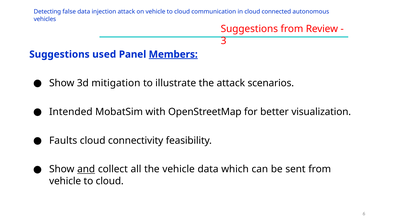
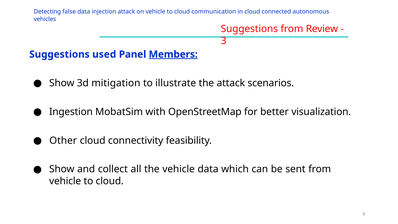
Intended: Intended -> Ingestion
Faults: Faults -> Other
and underline: present -> none
